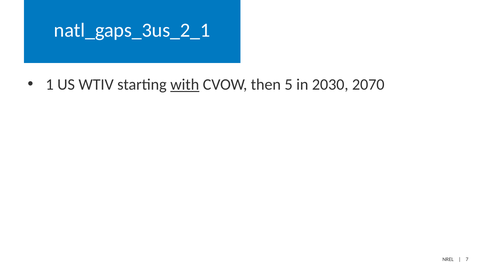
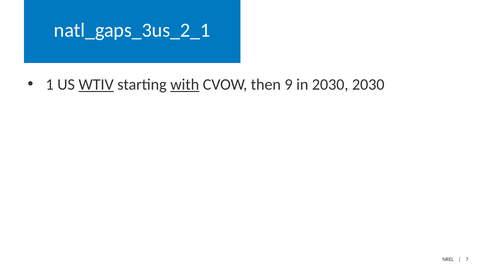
WTIV underline: none -> present
5: 5 -> 9
2030 2070: 2070 -> 2030
